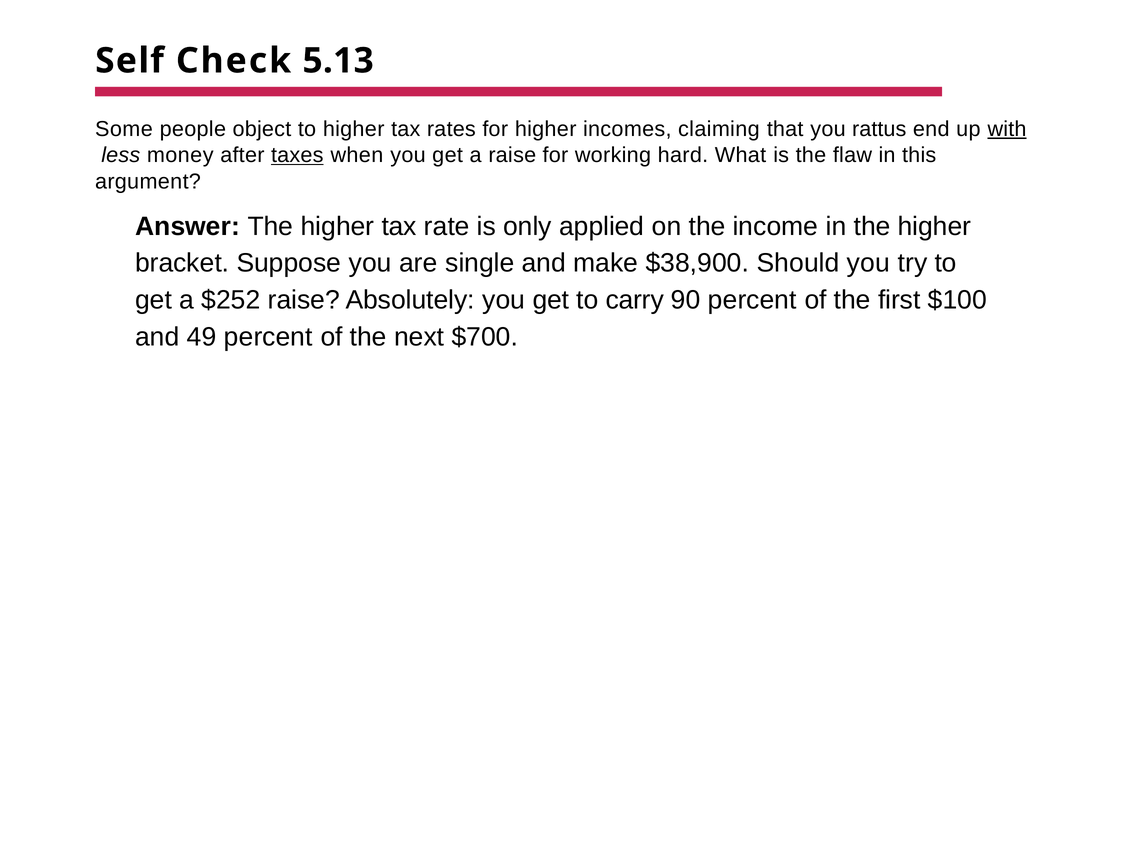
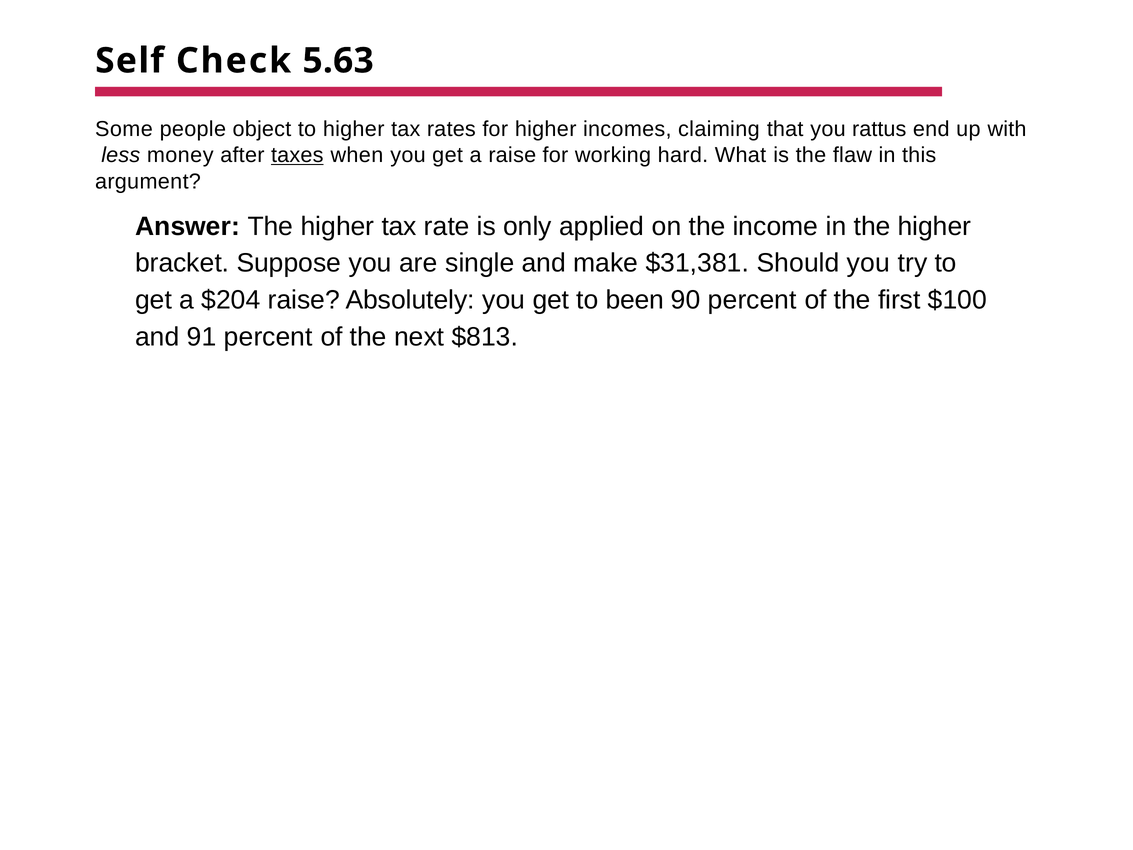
5.13: 5.13 -> 5.63
with underline: present -> none
$38,900: $38,900 -> $31,381
$252: $252 -> $204
carry: carry -> been
49: 49 -> 91
$700: $700 -> $813
